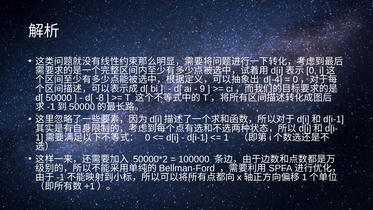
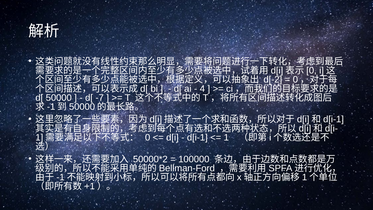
d[-4: d[-4 -> d[-2
9: 9 -> 4
-8: -8 -> -7
